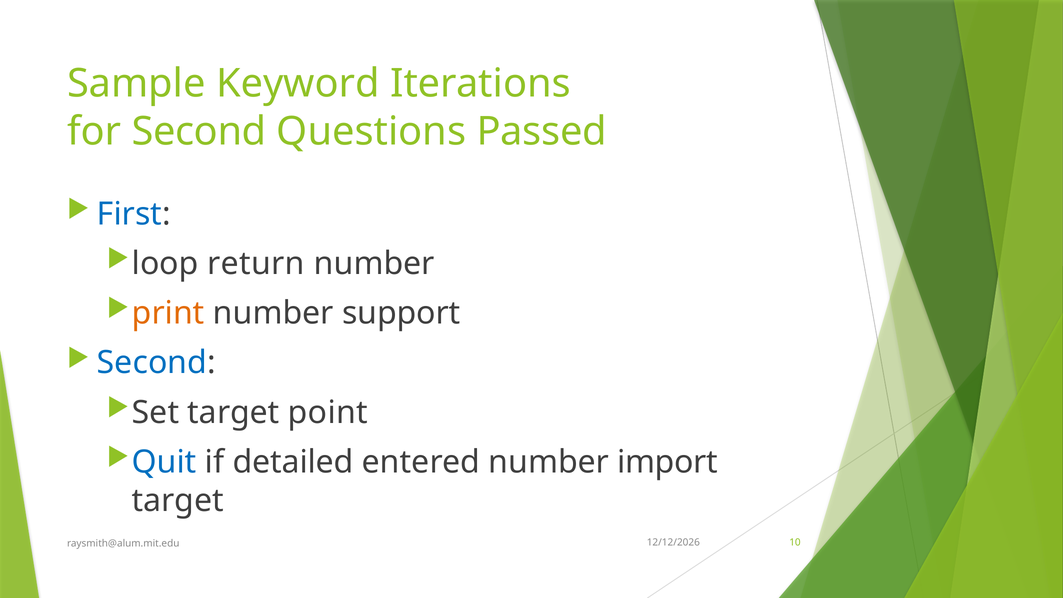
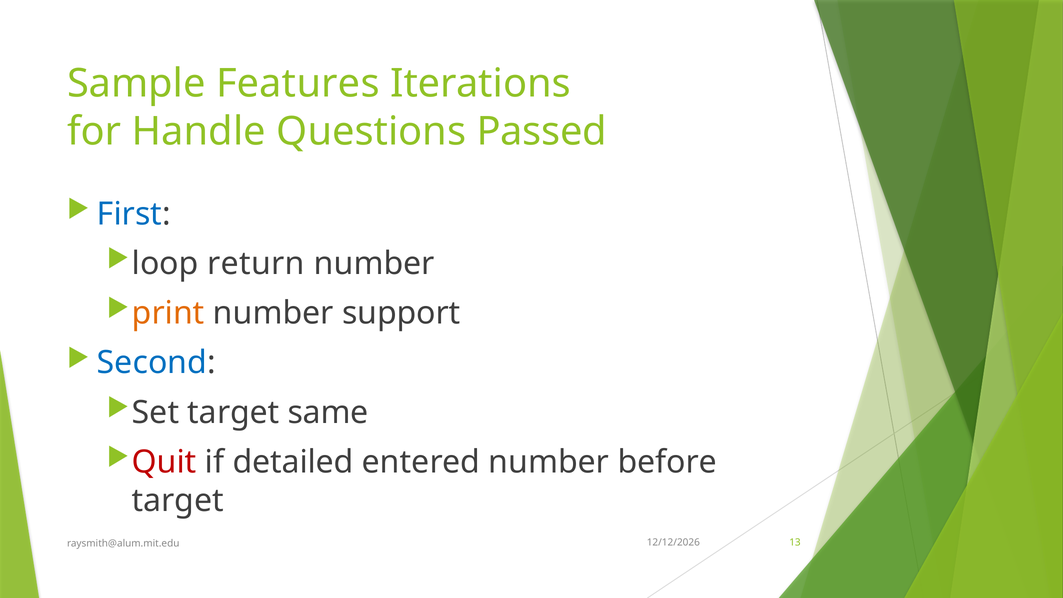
Keyword: Keyword -> Features
for Second: Second -> Handle
point: point -> same
Quit colour: blue -> red
import: import -> before
10: 10 -> 13
